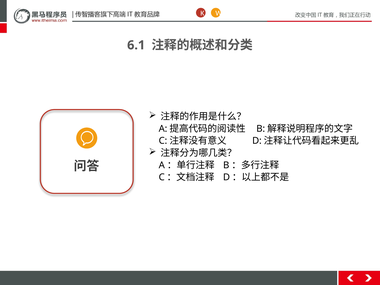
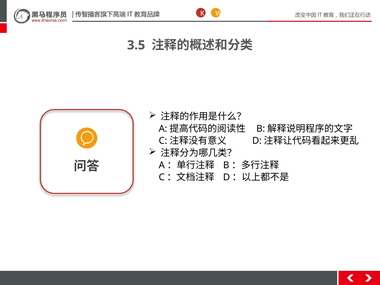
6.1: 6.1 -> 3.5
